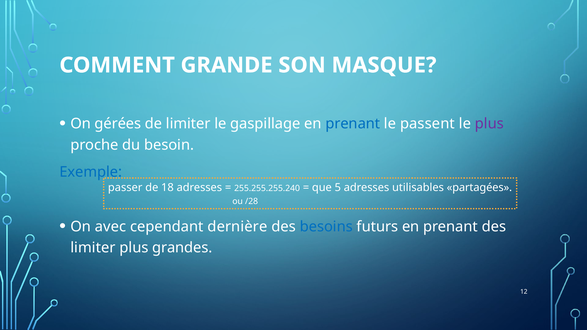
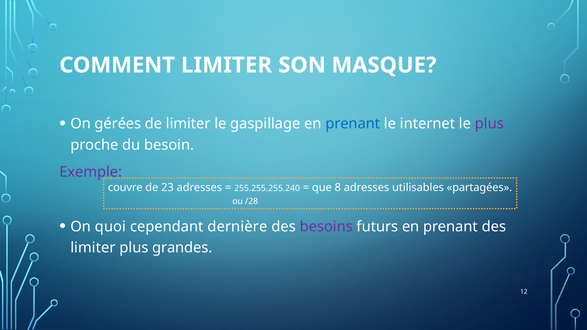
COMMENT GRANDE: GRANDE -> LIMITER
passent: passent -> internet
Exemple colour: blue -> purple
passer: passer -> couvre
18: 18 -> 23
5: 5 -> 8
avec: avec -> quoi
besoins colour: blue -> purple
